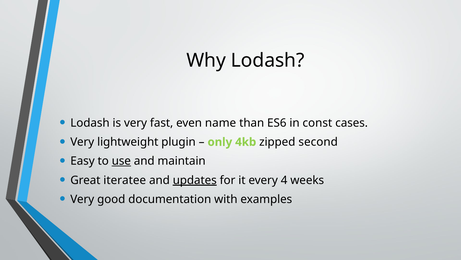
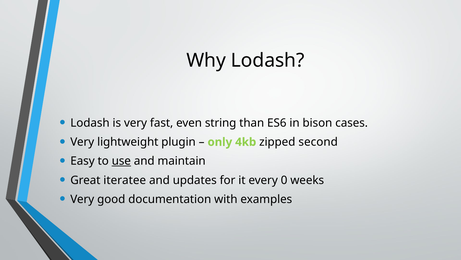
name: name -> string
const: const -> bison
updates underline: present -> none
4: 4 -> 0
